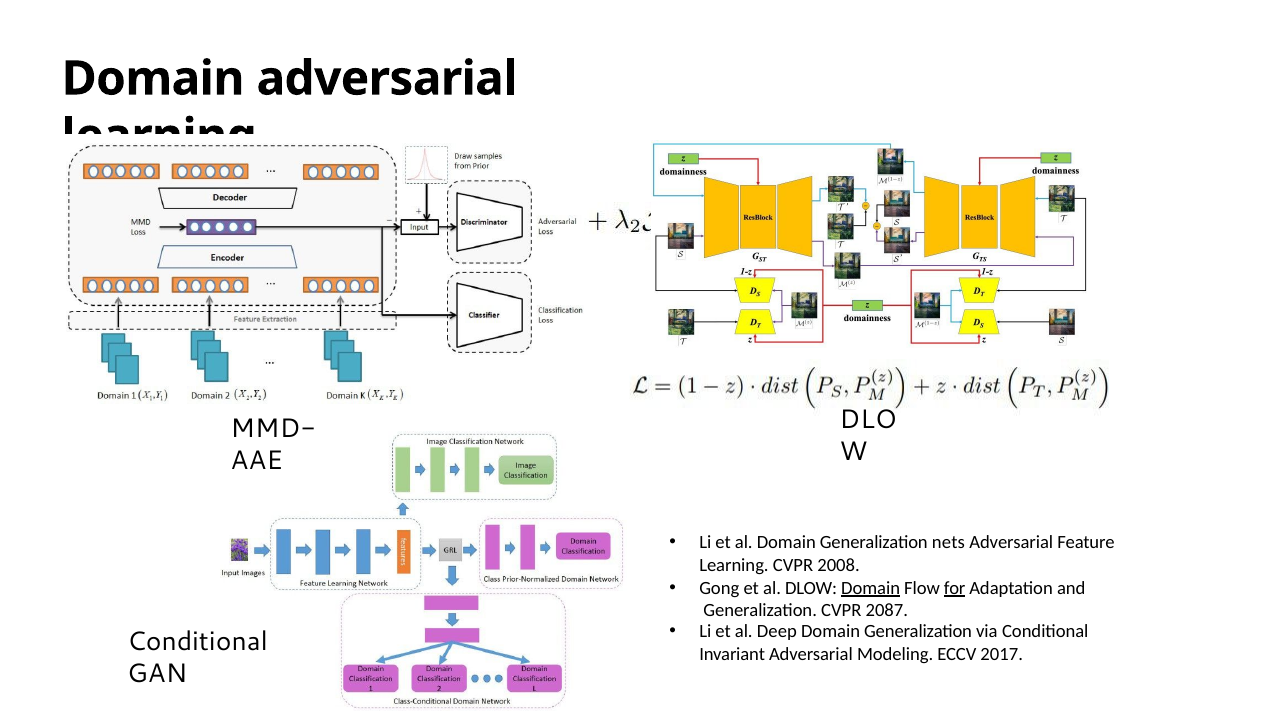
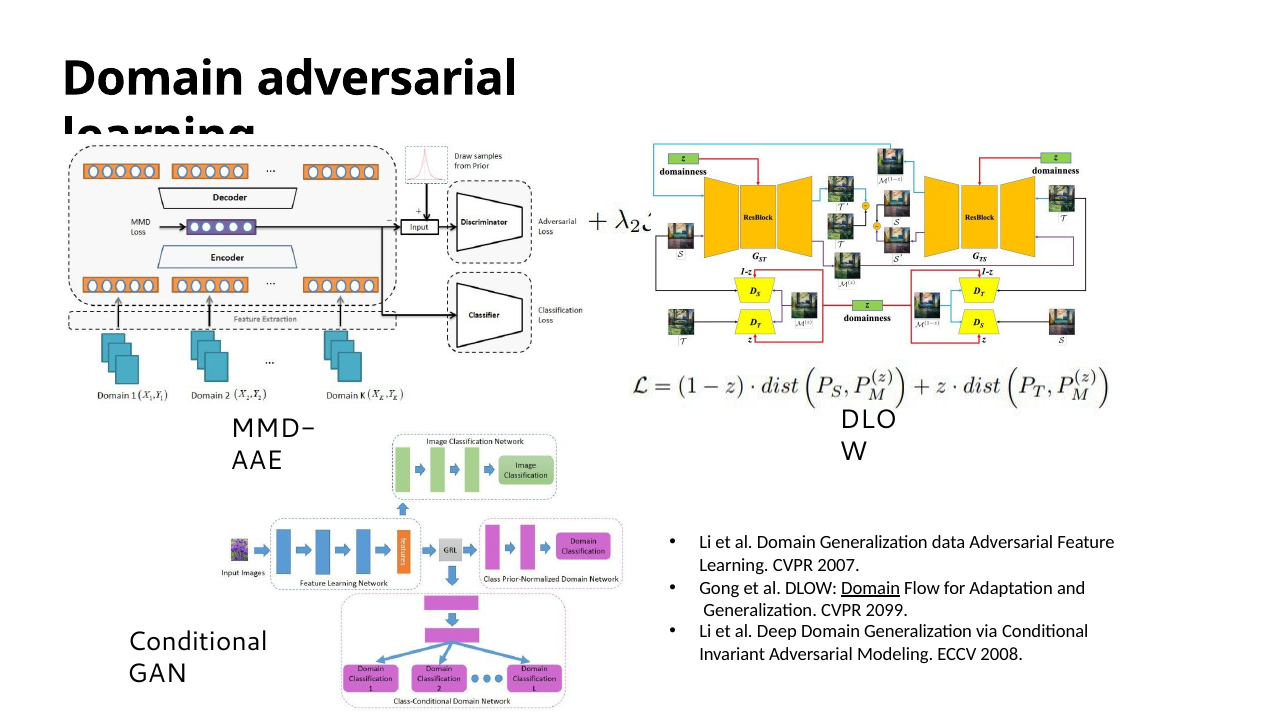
nets: nets -> data
2008: 2008 -> 2007
for underline: present -> none
2087: 2087 -> 2099
2017: 2017 -> 2008
